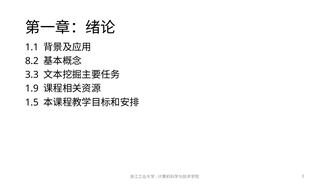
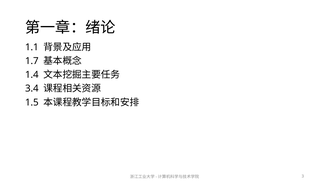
8.2: 8.2 -> 1.7
3.3: 3.3 -> 1.4
1.9: 1.9 -> 3.4
